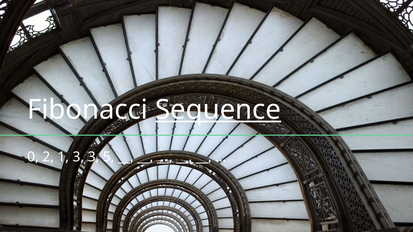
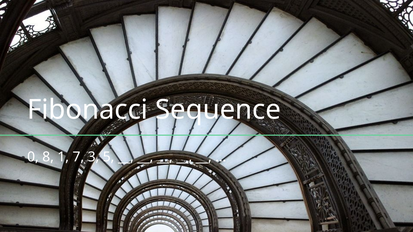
Sequence underline: present -> none
2: 2 -> 8
1 3: 3 -> 7
